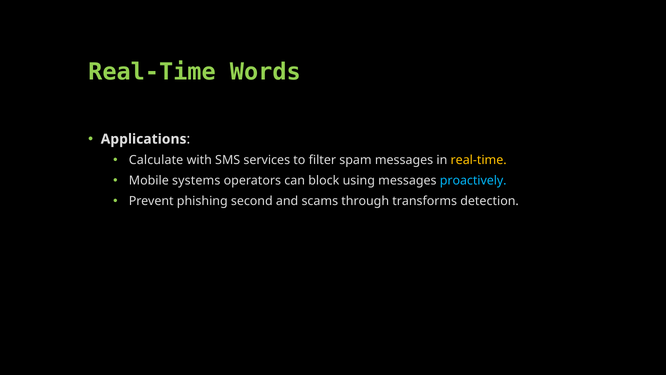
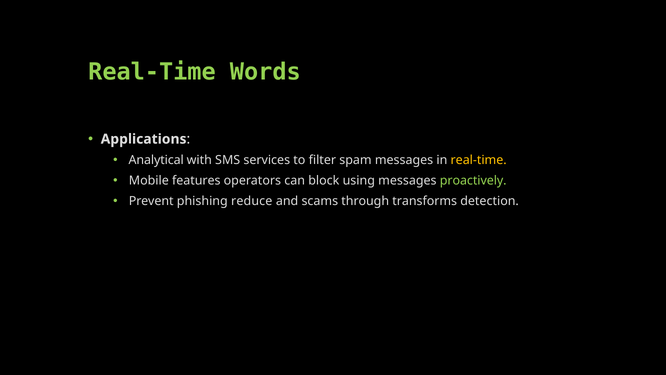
Calculate: Calculate -> Analytical
systems: systems -> features
proactively colour: light blue -> light green
second: second -> reduce
